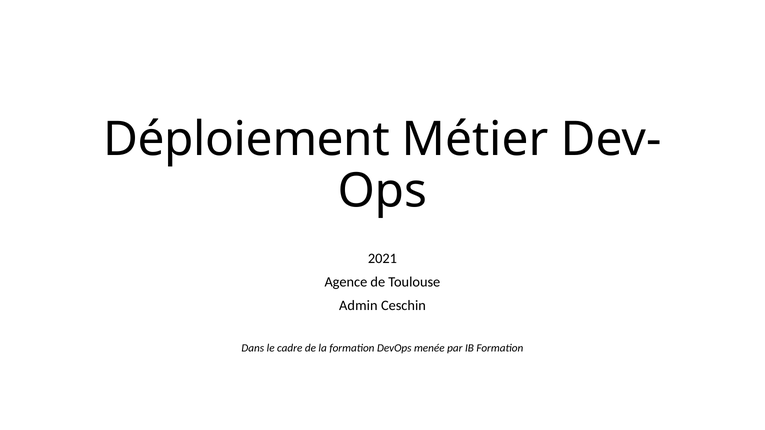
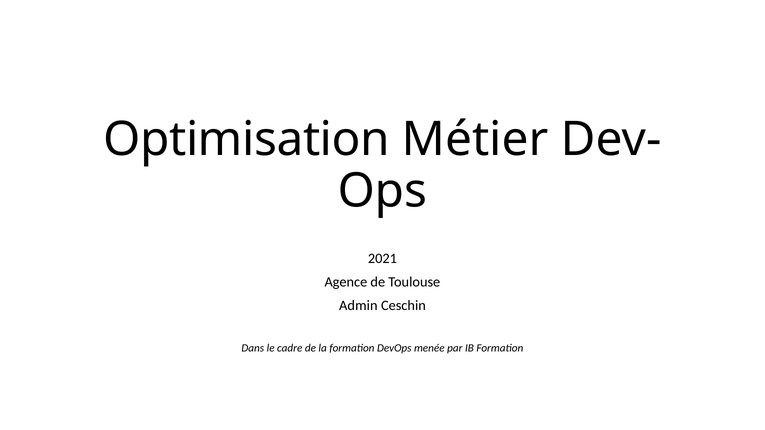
Déploiement: Déploiement -> Optimisation
